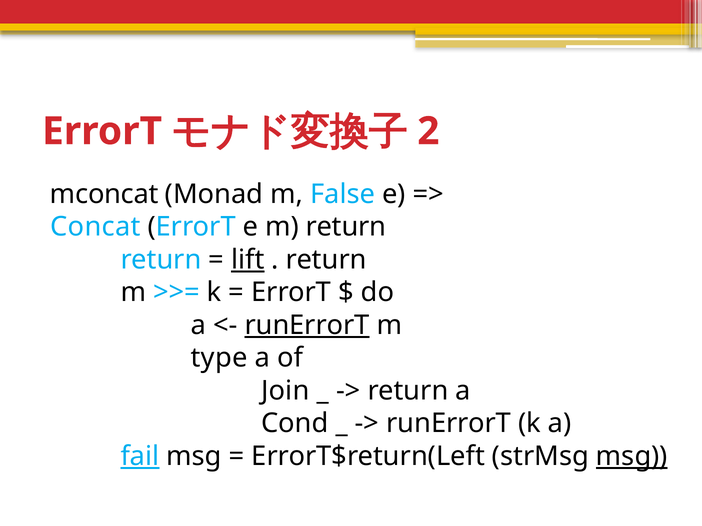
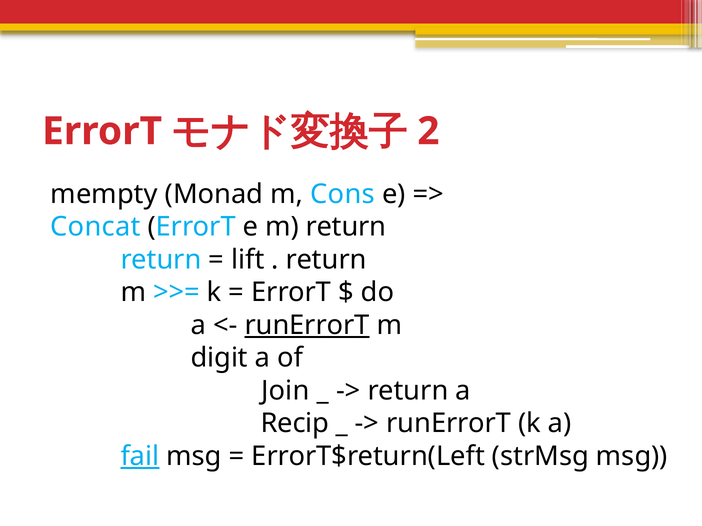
mconcat: mconcat -> mempty
False: False -> Cons
lift underline: present -> none
type: type -> digit
Cond: Cond -> Recip
msg at (632, 457) underline: present -> none
